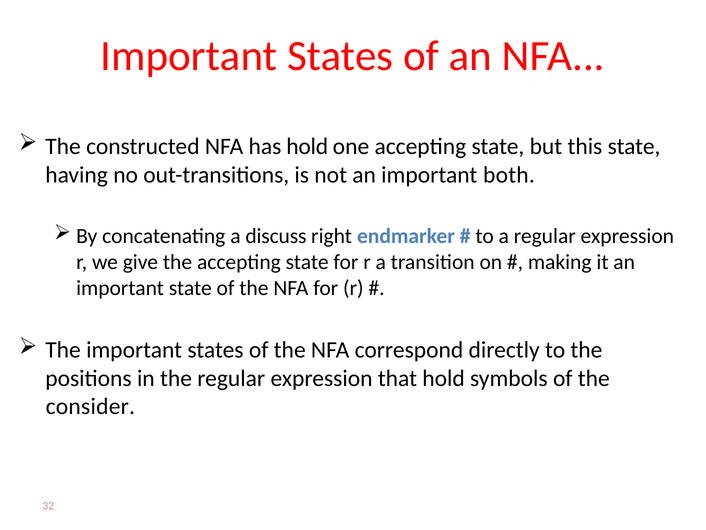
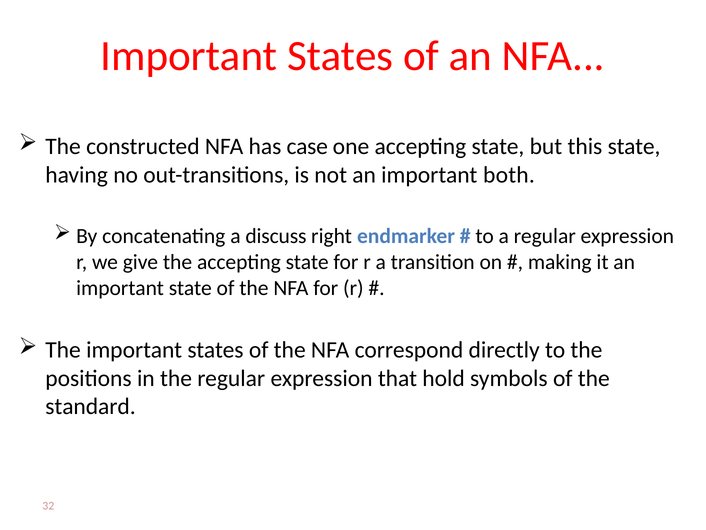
has hold: hold -> case
consider: consider -> standard
